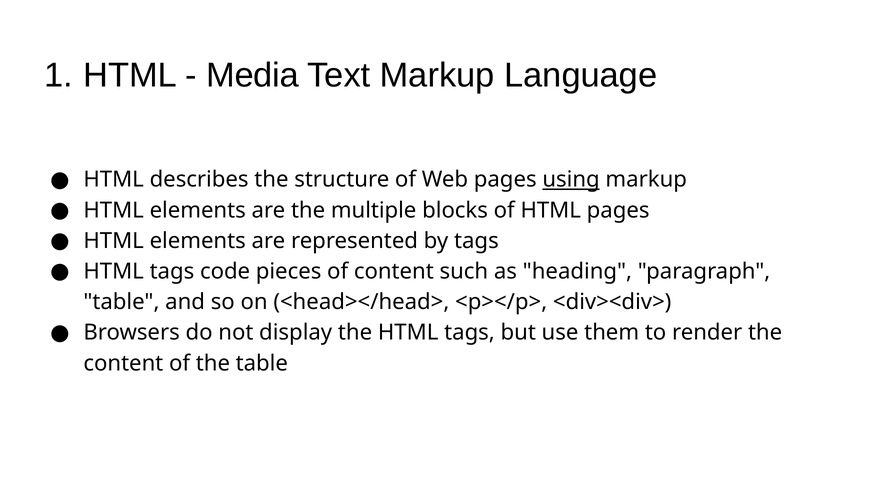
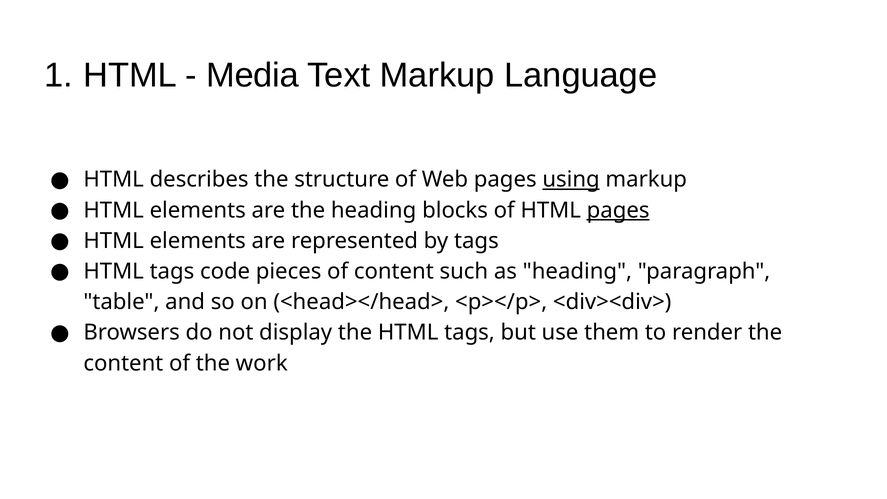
the multiple: multiple -> heading
pages at (618, 210) underline: none -> present
the table: table -> work
